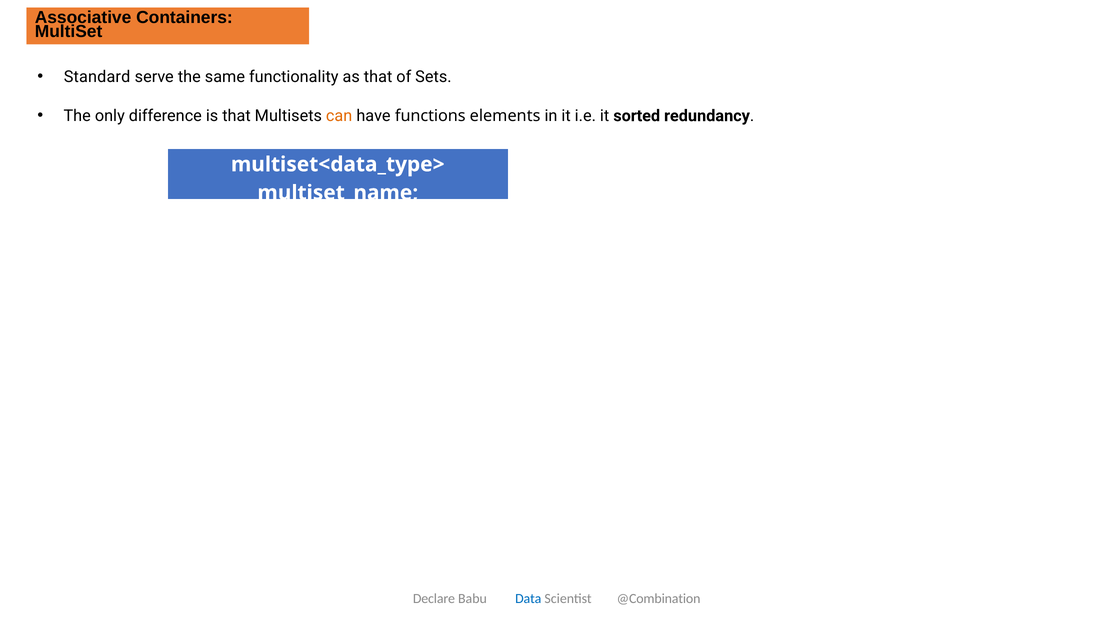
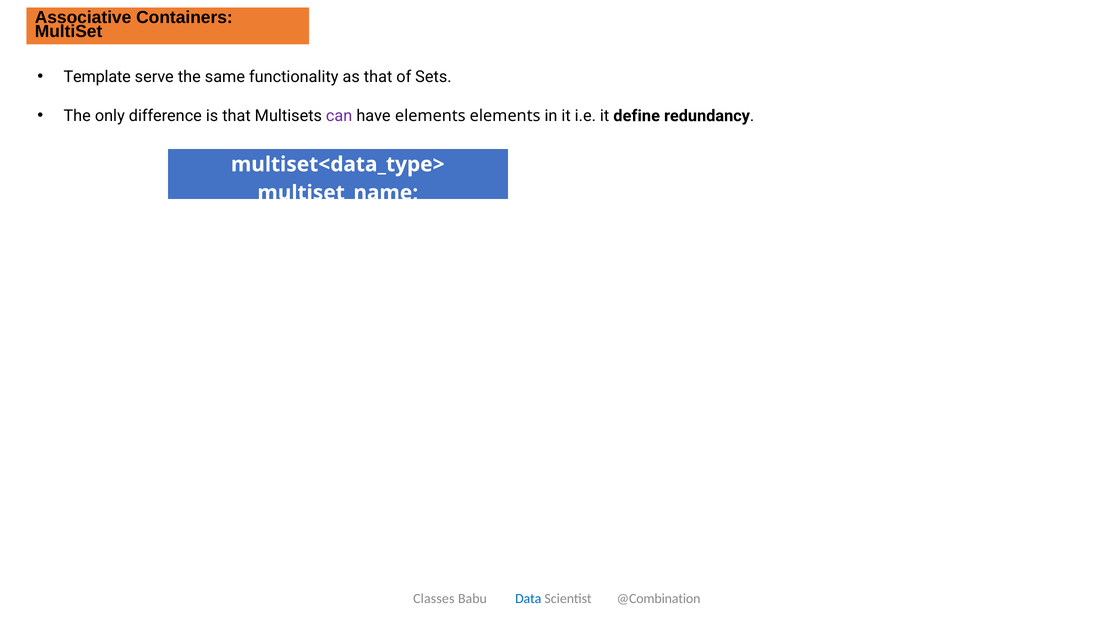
Standard: Standard -> Template
can colour: orange -> purple
have functions: functions -> elements
sorted: sorted -> define
Declare: Declare -> Classes
